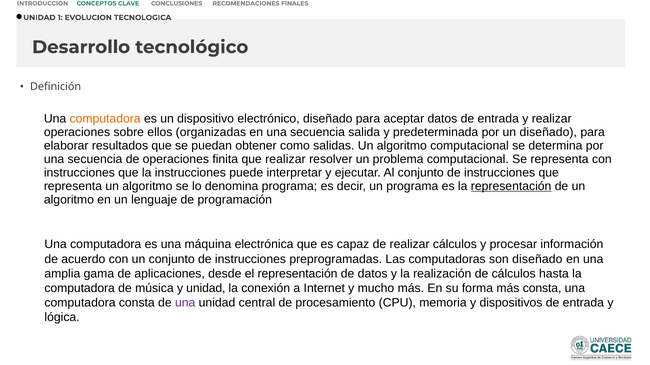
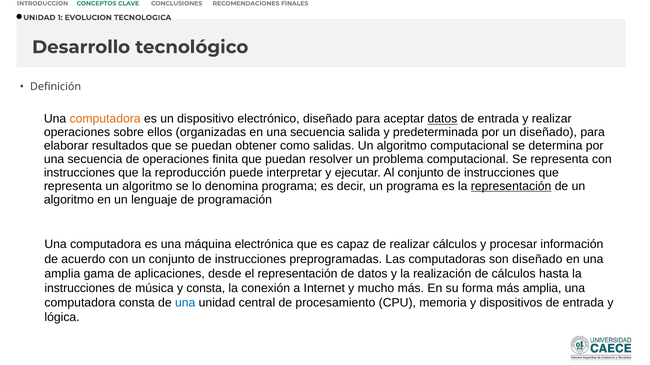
datos at (442, 119) underline: none -> present
que realizar: realizar -> puedan
la instrucciones: instrucciones -> reproducción
computadora at (80, 289): computadora -> instrucciones
y unidad: unidad -> consta
más consta: consta -> amplia
una at (185, 303) colour: purple -> blue
